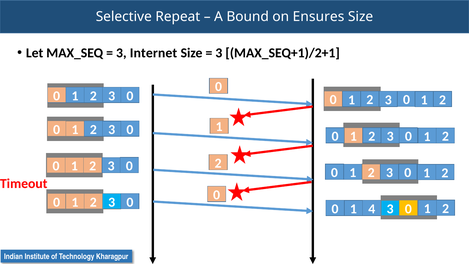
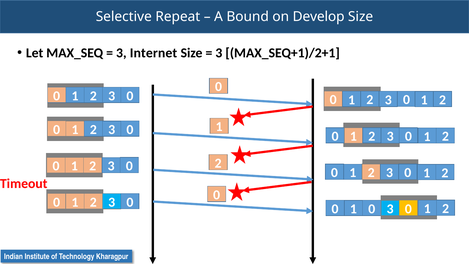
Ensures: Ensures -> Develop
1 4: 4 -> 0
